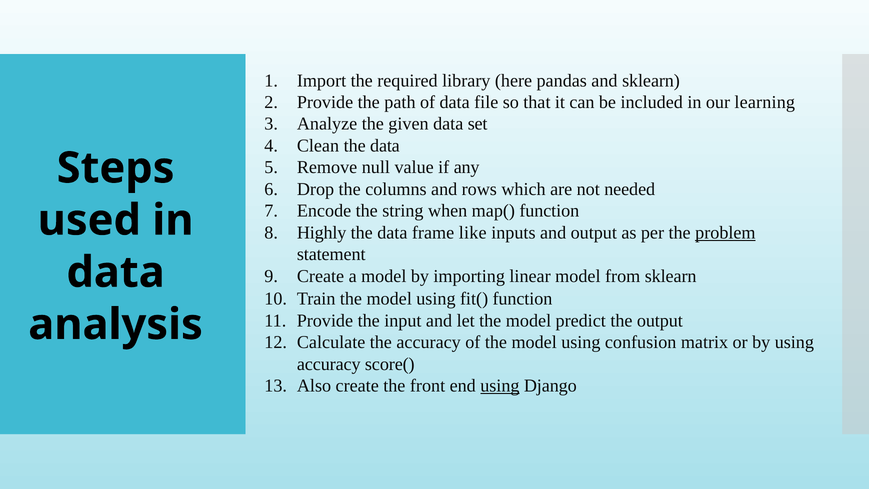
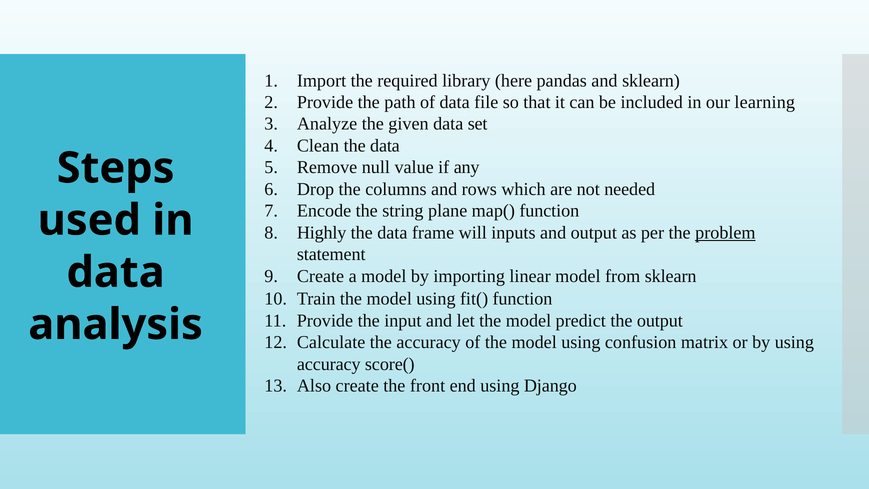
when: when -> plane
like: like -> will
using at (500, 386) underline: present -> none
